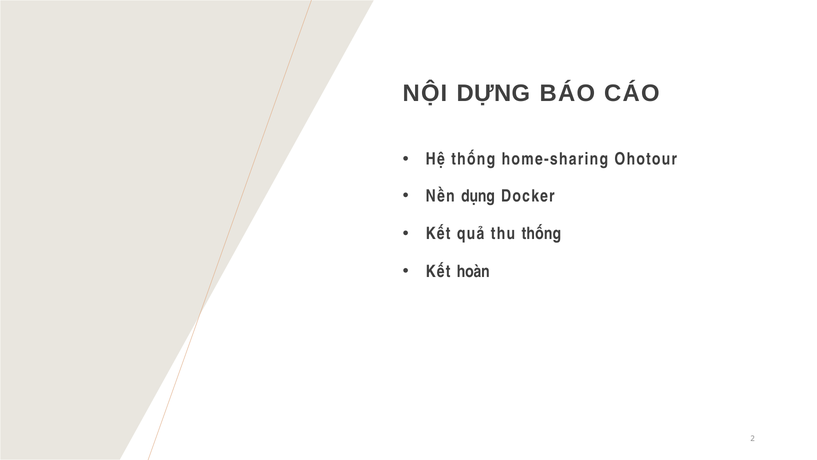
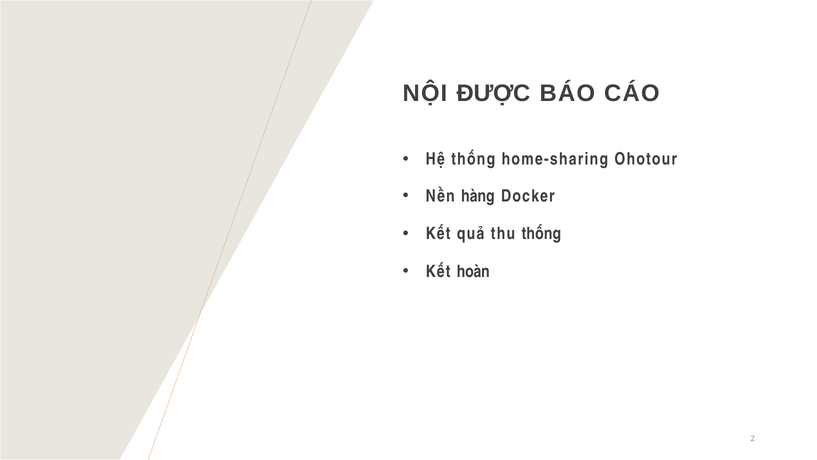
DỰNG: DỰNG -> ĐƯỢC
dụng: dụng -> hàng
